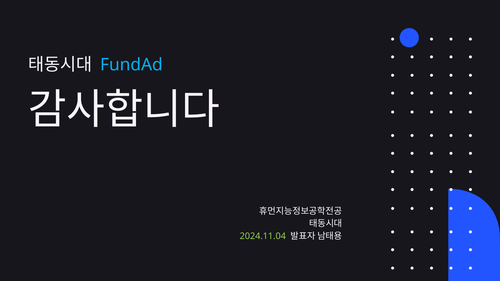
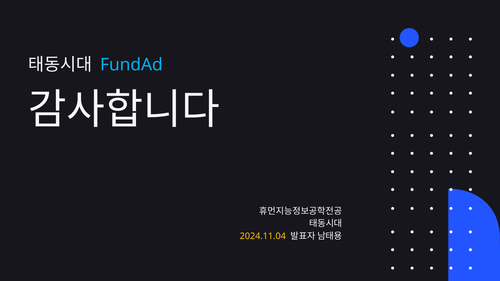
2024.11.04 colour: light green -> yellow
